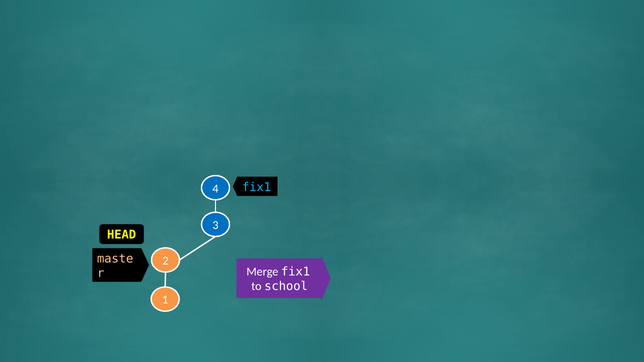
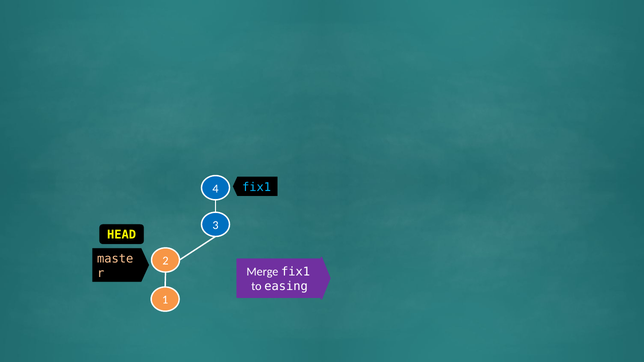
school: school -> easing
